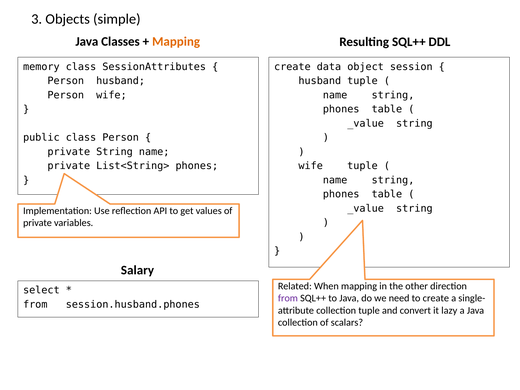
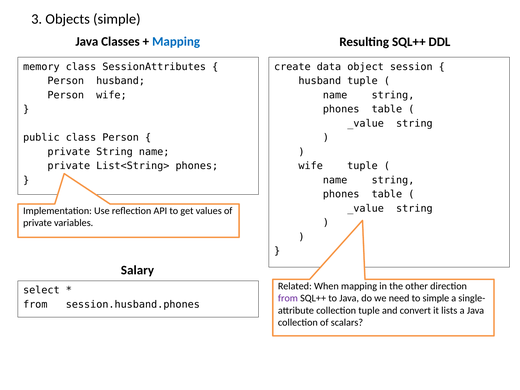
Mapping at (176, 42) colour: orange -> blue
to create: create -> simple
lazy: lazy -> lists
